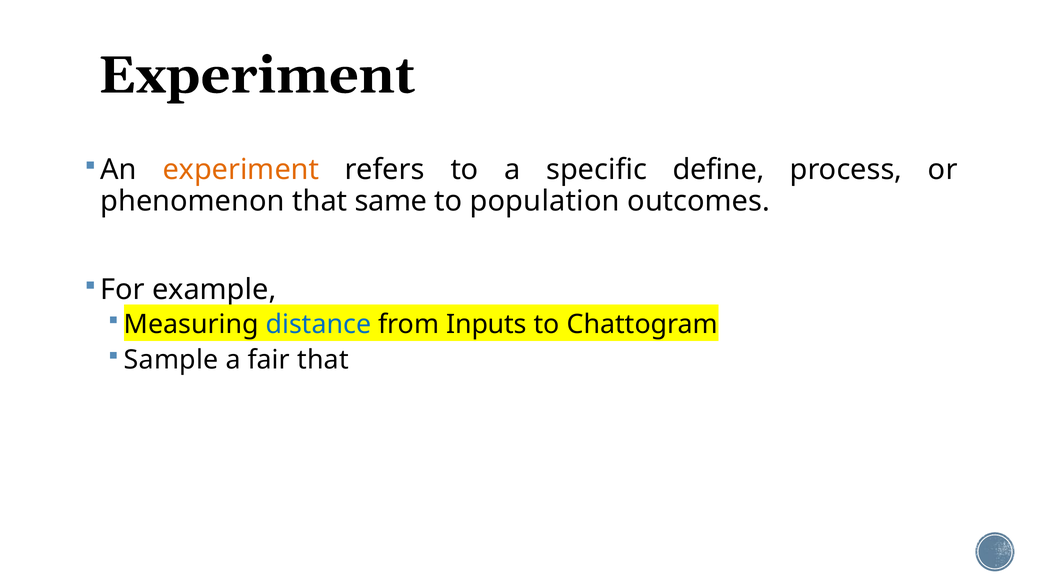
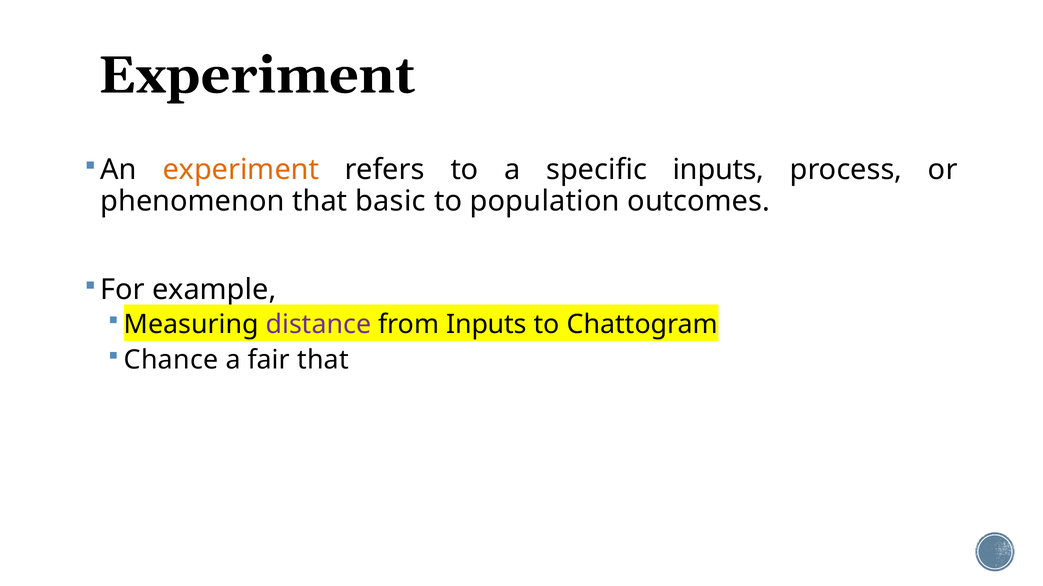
specific define: define -> inputs
same: same -> basic
distance colour: blue -> purple
Sample: Sample -> Chance
